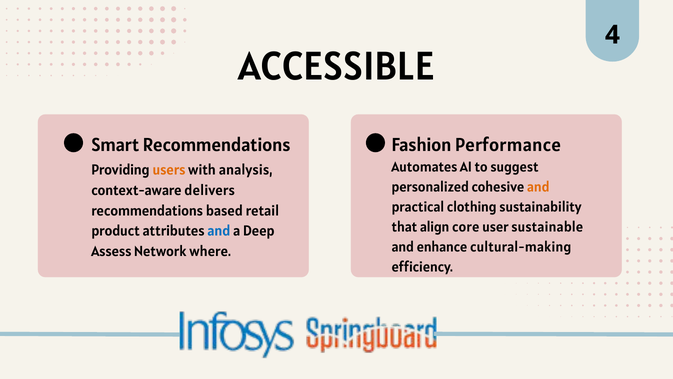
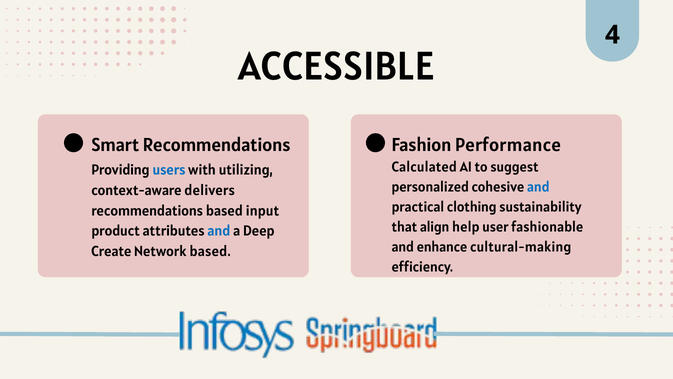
Automates: Automates -> Calculated
users colour: orange -> blue
analysis: analysis -> utilizing
and at (538, 187) colour: orange -> blue
retail: retail -> input
core: core -> help
sustainable: sustainable -> fashionable
Assess: Assess -> Create
Network where: where -> based
